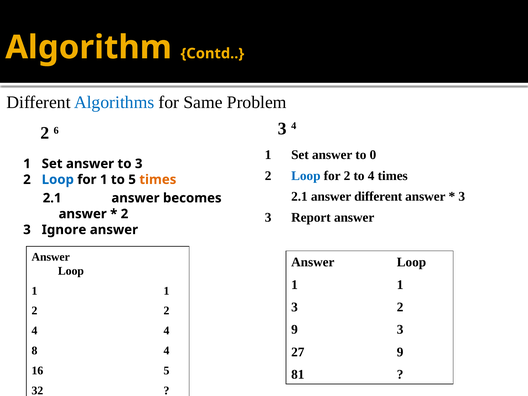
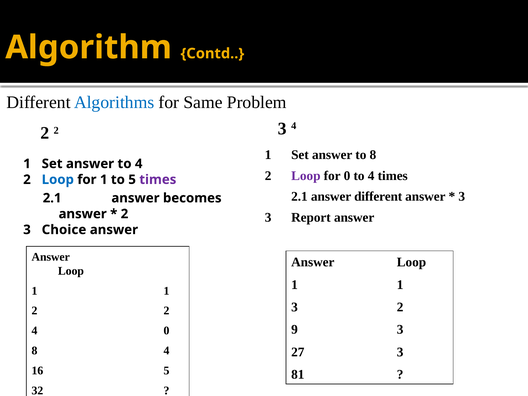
6 at (56, 130): 6 -> 2
to 0: 0 -> 8
answer to 3: 3 -> 4
Loop at (306, 176) colour: blue -> purple
for 2: 2 -> 0
times at (158, 180) colour: orange -> purple
Ignore: Ignore -> Choice
4 4: 4 -> 0
27 9: 9 -> 3
